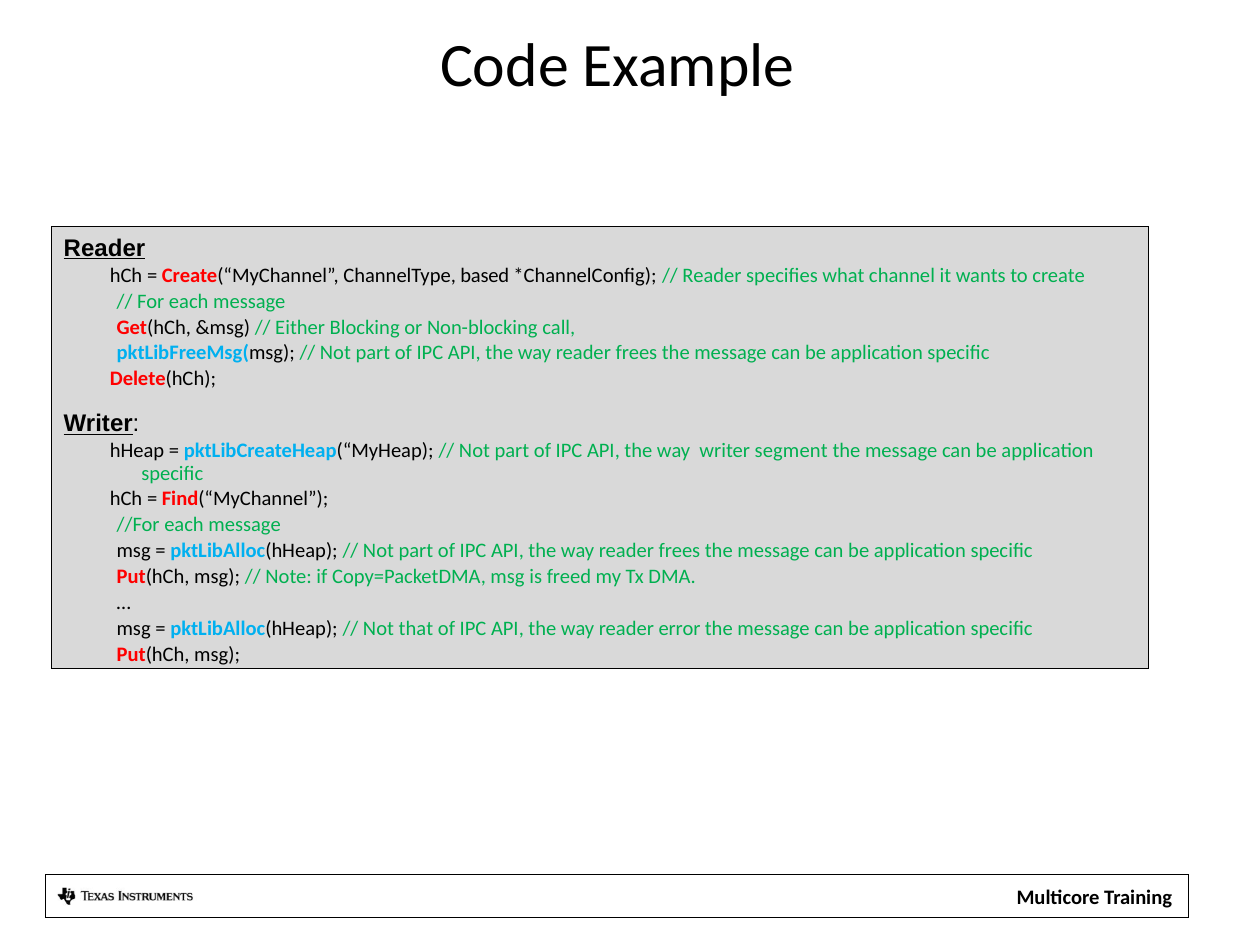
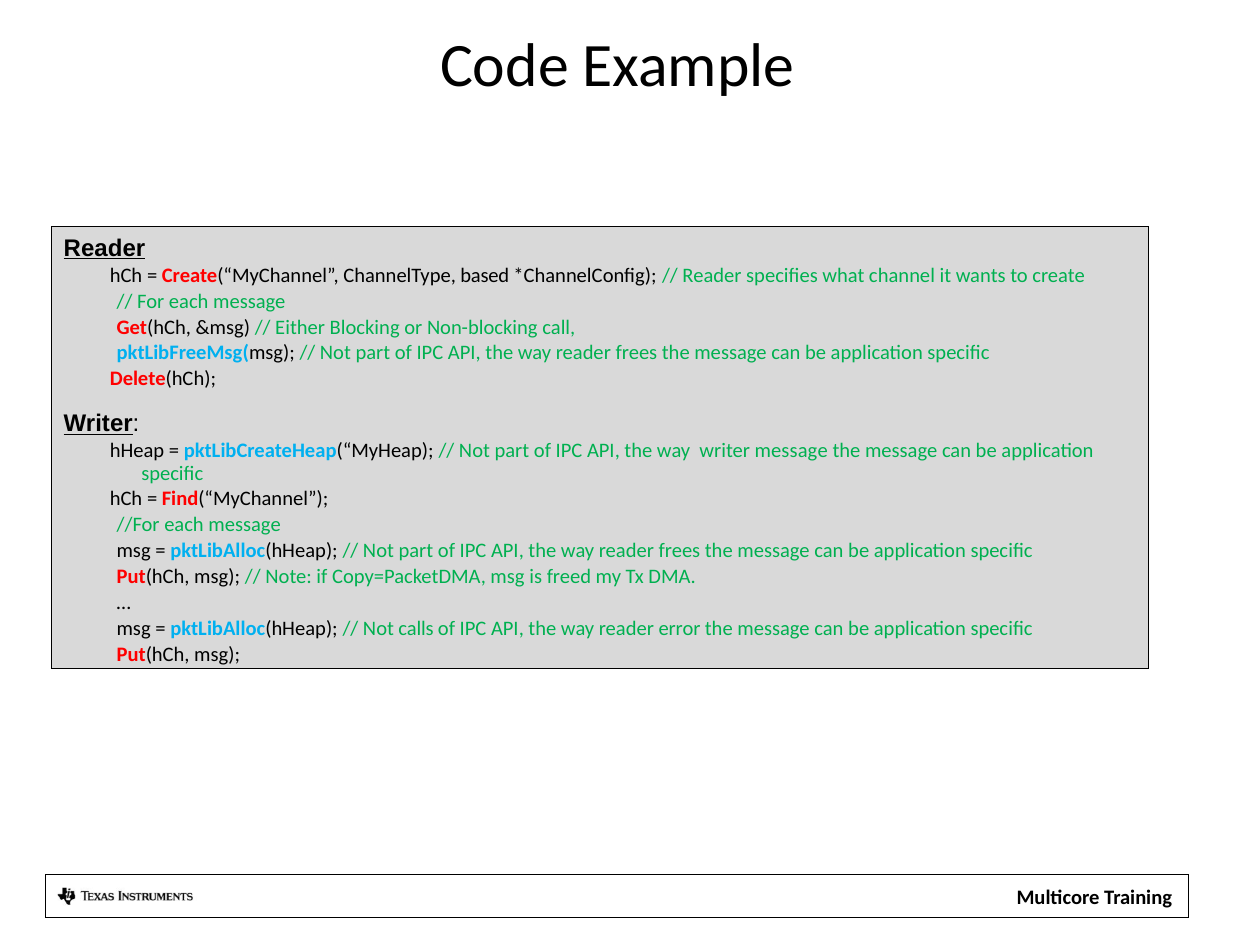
writer segment: segment -> message
that: that -> calls
